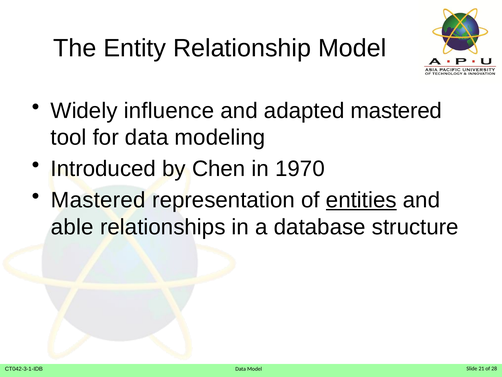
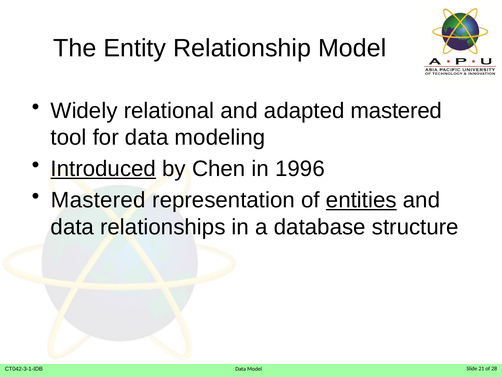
influence: influence -> relational
Introduced underline: none -> present
1970: 1970 -> 1996
able at (72, 227): able -> data
